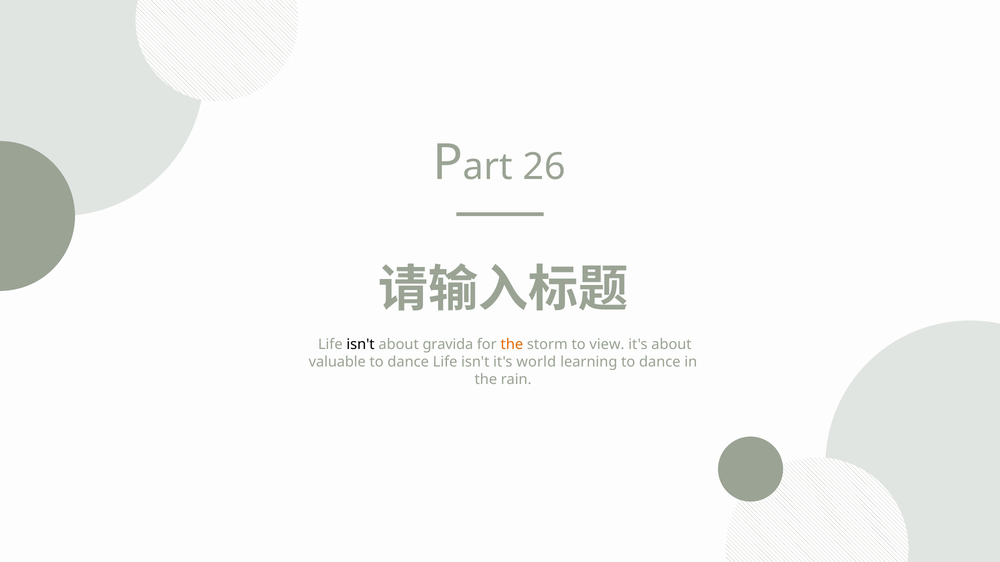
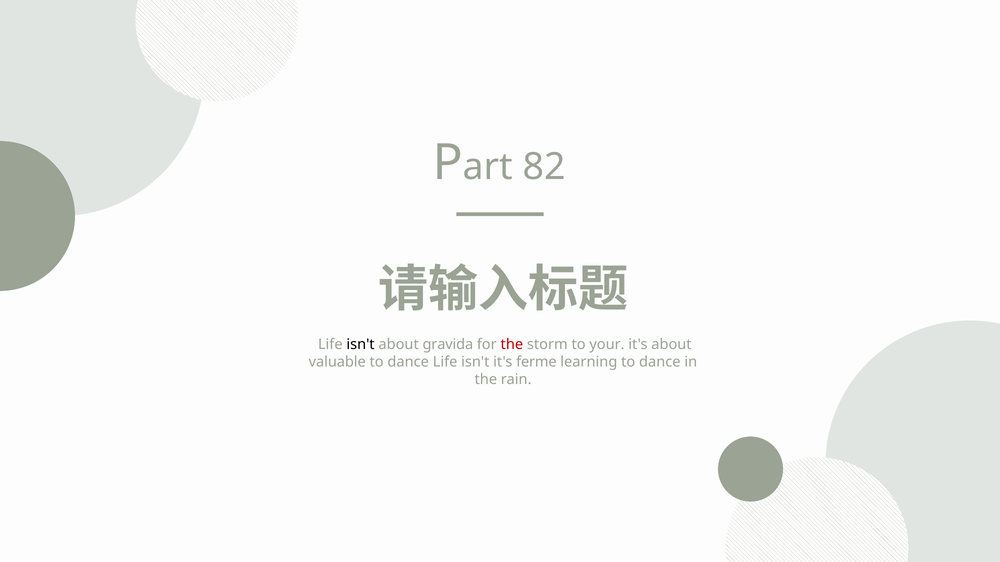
26: 26 -> 82
the at (512, 345) colour: orange -> red
view: view -> your
world: world -> ferme
